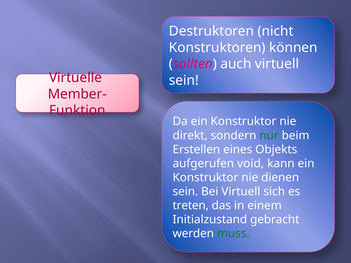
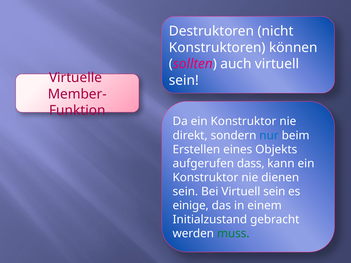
nur colour: green -> blue
void: void -> dass
Bei Virtuell sich: sich -> sein
treten: treten -> einige
